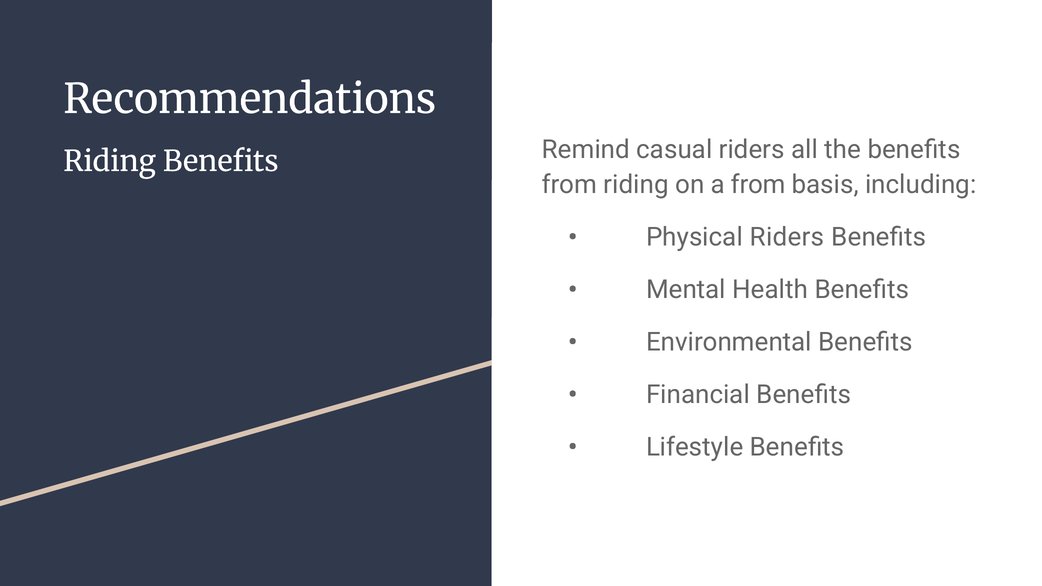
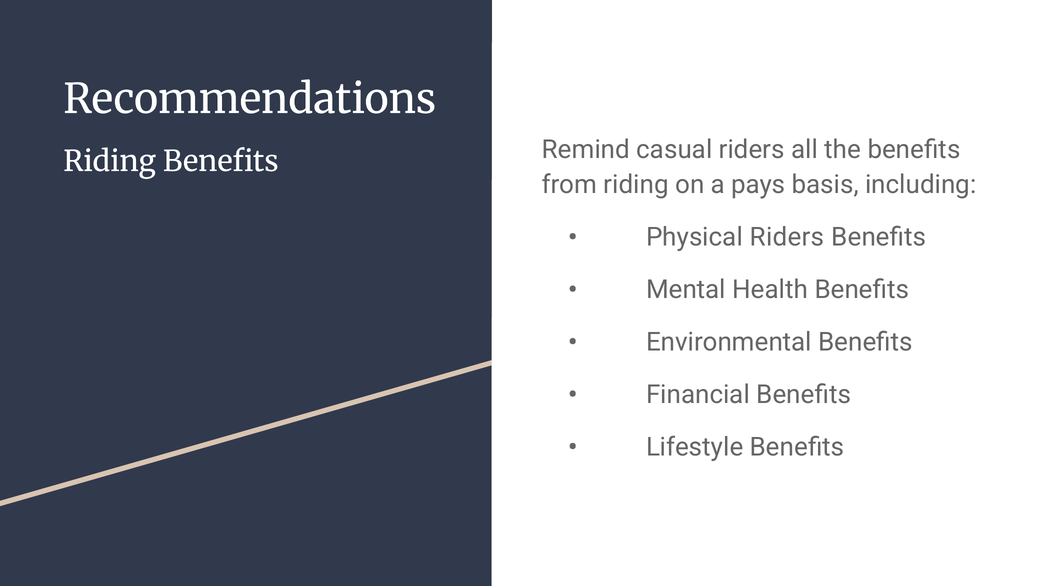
a from: from -> pays
